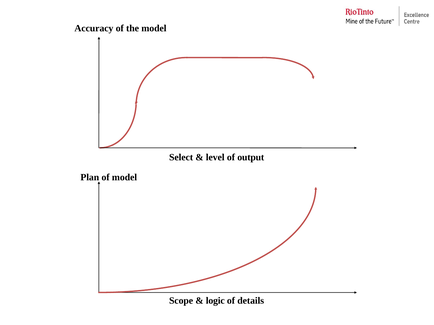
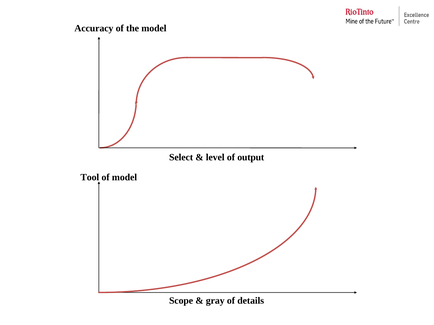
Plan: Plan -> Tool
logic: logic -> gray
